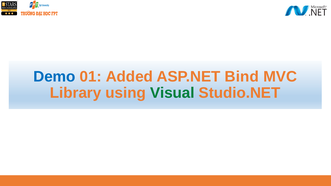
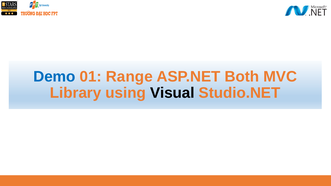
Added: Added -> Range
Bind: Bind -> Both
Visual colour: green -> black
